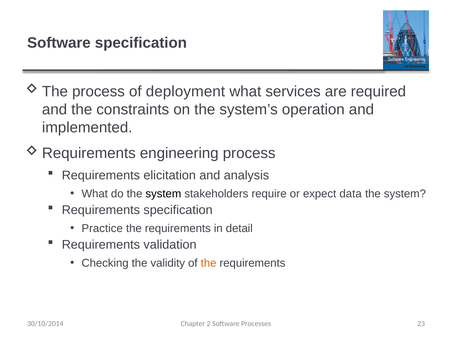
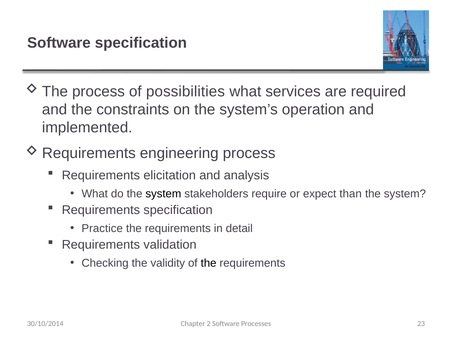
deployment: deployment -> possibilities
data: data -> than
the at (209, 263) colour: orange -> black
